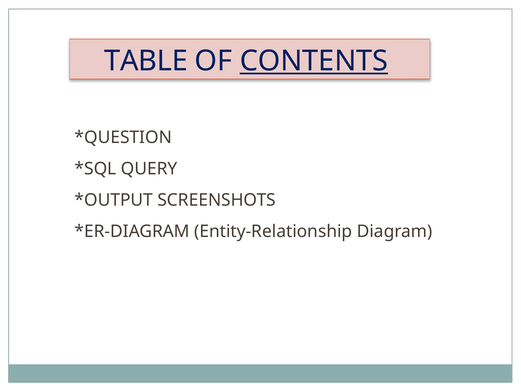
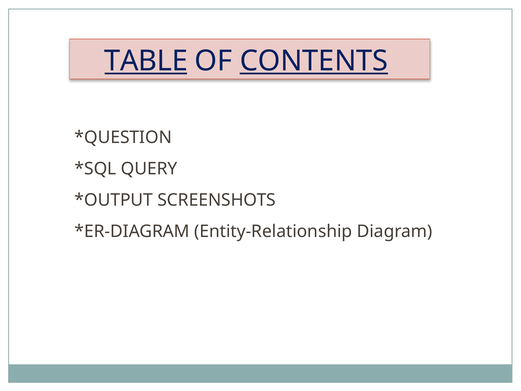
TABLE underline: none -> present
